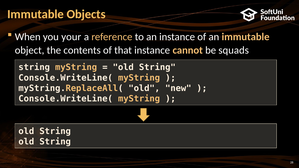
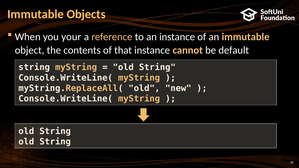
squads: squads -> default
